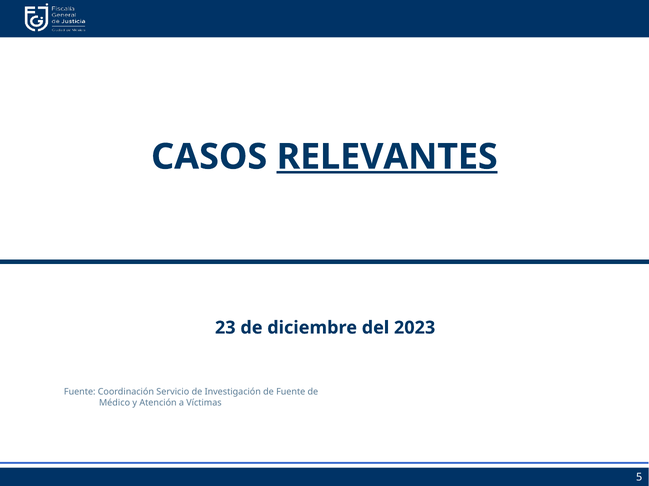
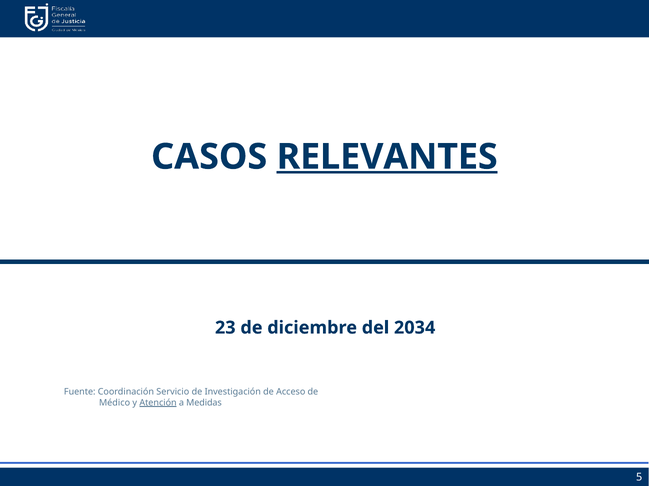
2023: 2023 -> 2034
de Fuente: Fuente -> Acceso
Atención underline: none -> present
Víctimas: Víctimas -> Medidas
